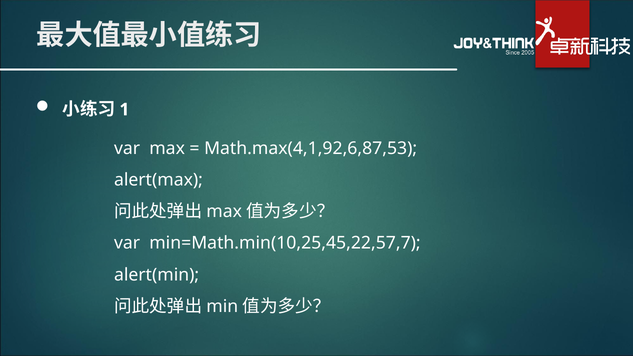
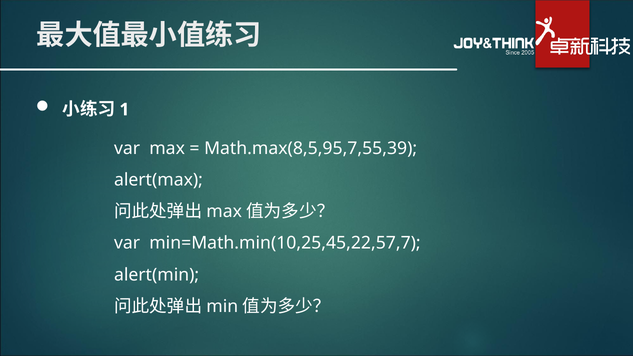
Math.max(4,1,92,6,87,53: Math.max(4,1,92,6,87,53 -> Math.max(8,5,95,7,55,39
